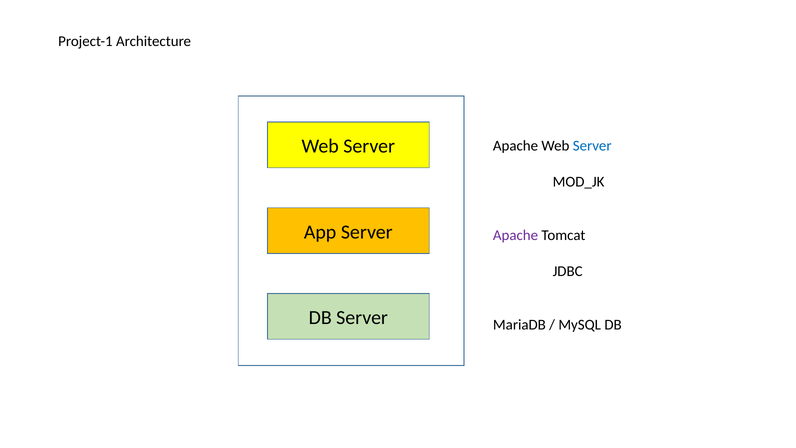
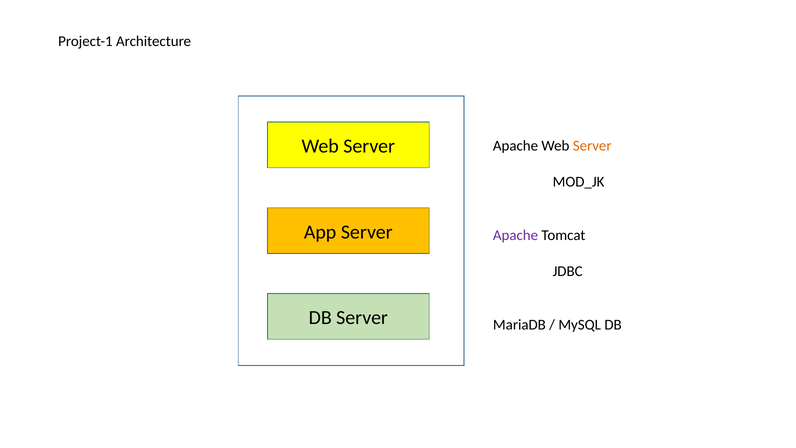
Server at (592, 146) colour: blue -> orange
